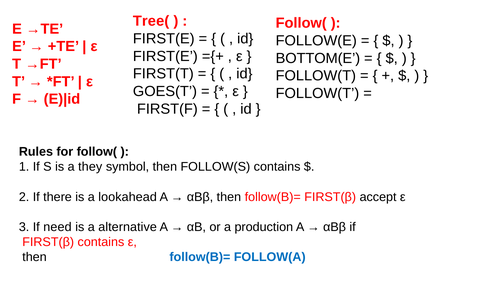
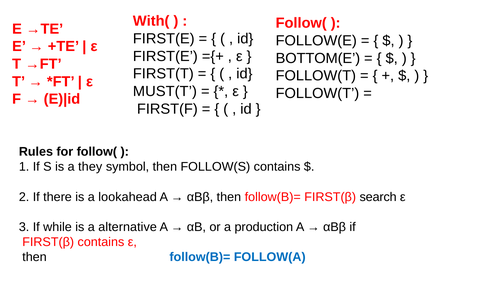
Tree(: Tree( -> With(
GOES(T: GOES(T -> MUST(T
accept: accept -> search
need: need -> while
